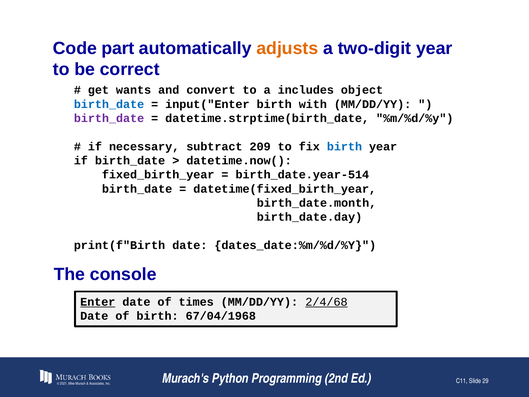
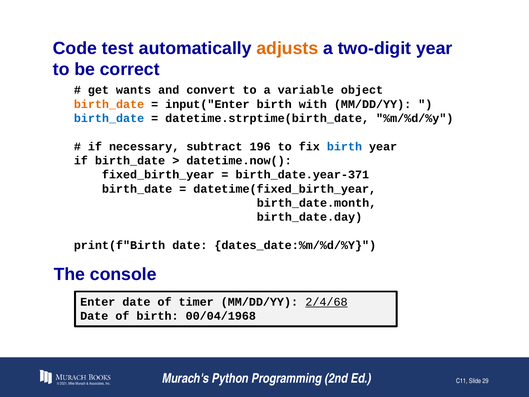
part: part -> test
includes: includes -> variable
birth_date at (109, 104) colour: blue -> orange
birth_date at (109, 118) colour: purple -> blue
209: 209 -> 196
birth_date.year-514: birth_date.year-514 -> birth_date.year-371
Enter underline: present -> none
times: times -> timer
67/04/1968: 67/04/1968 -> 00/04/1968
